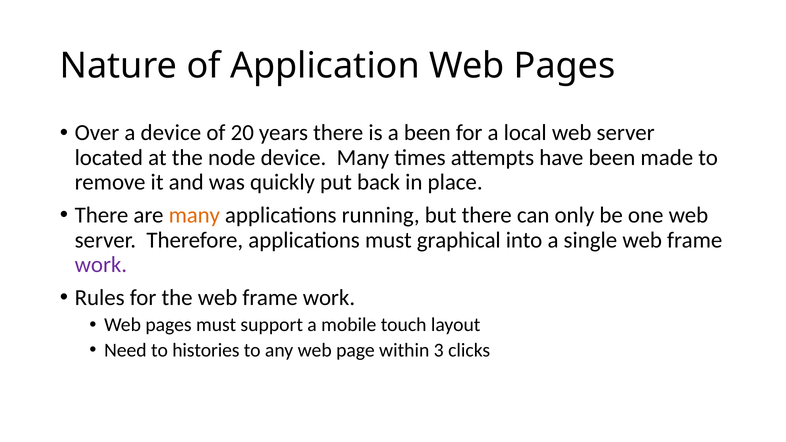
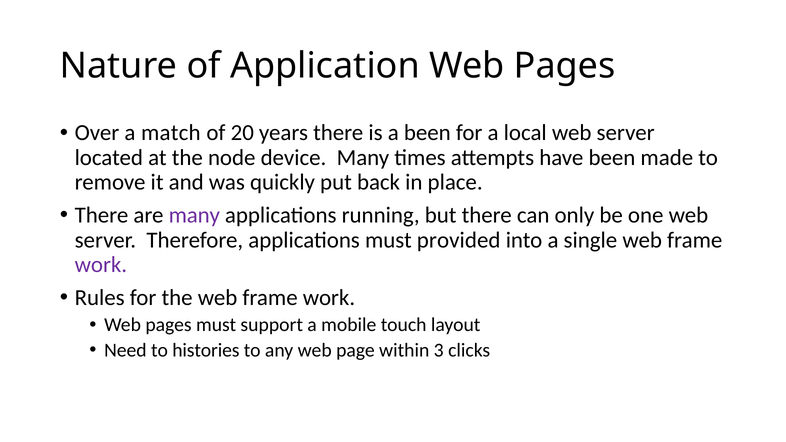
a device: device -> match
many at (194, 215) colour: orange -> purple
graphical: graphical -> provided
